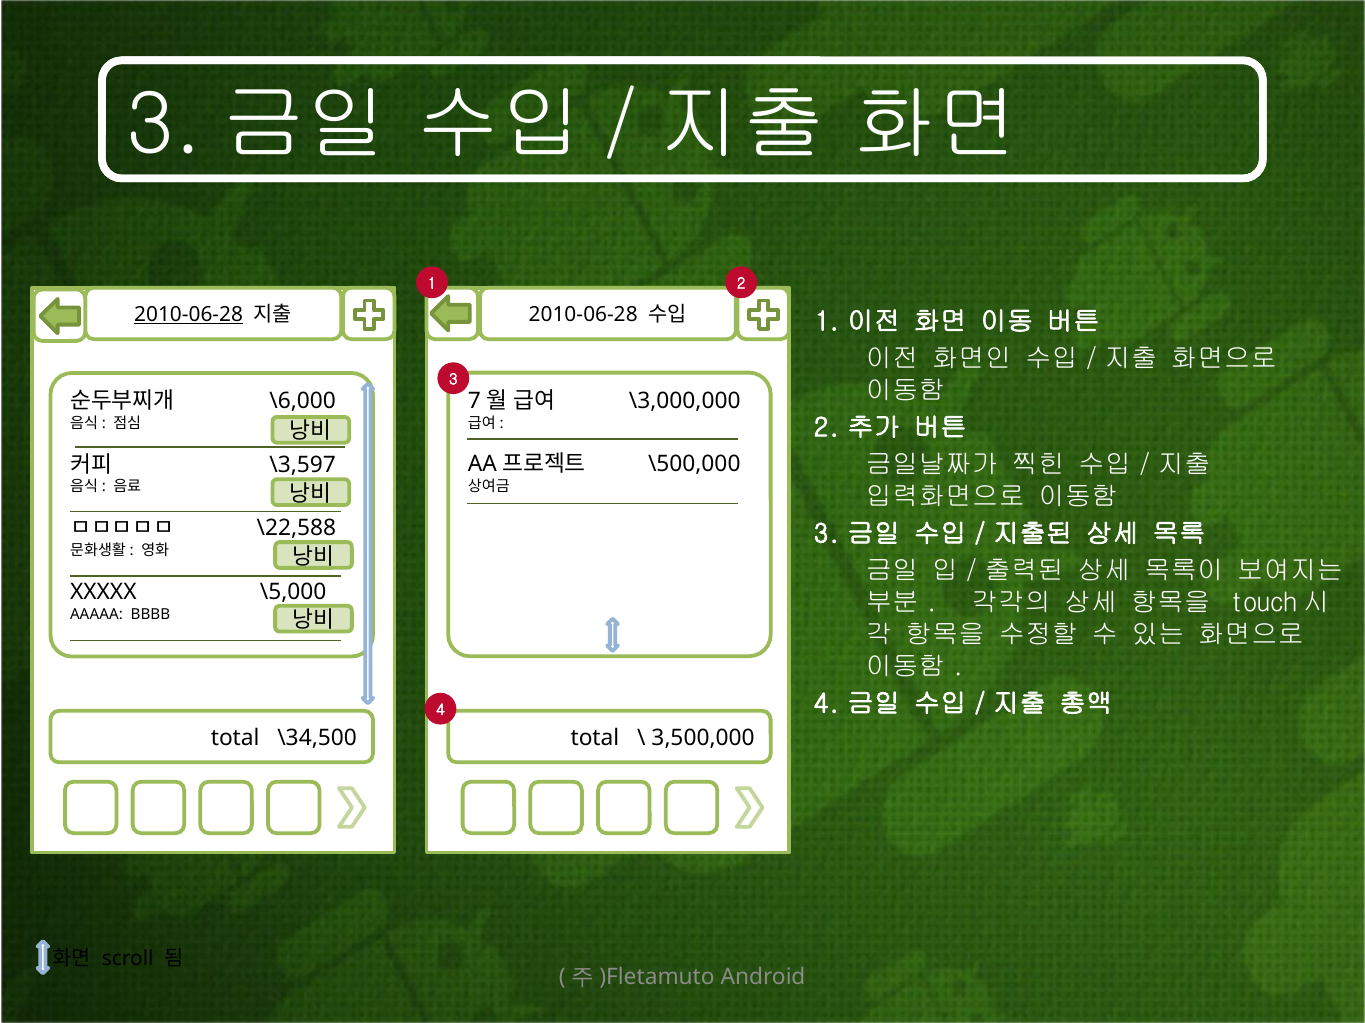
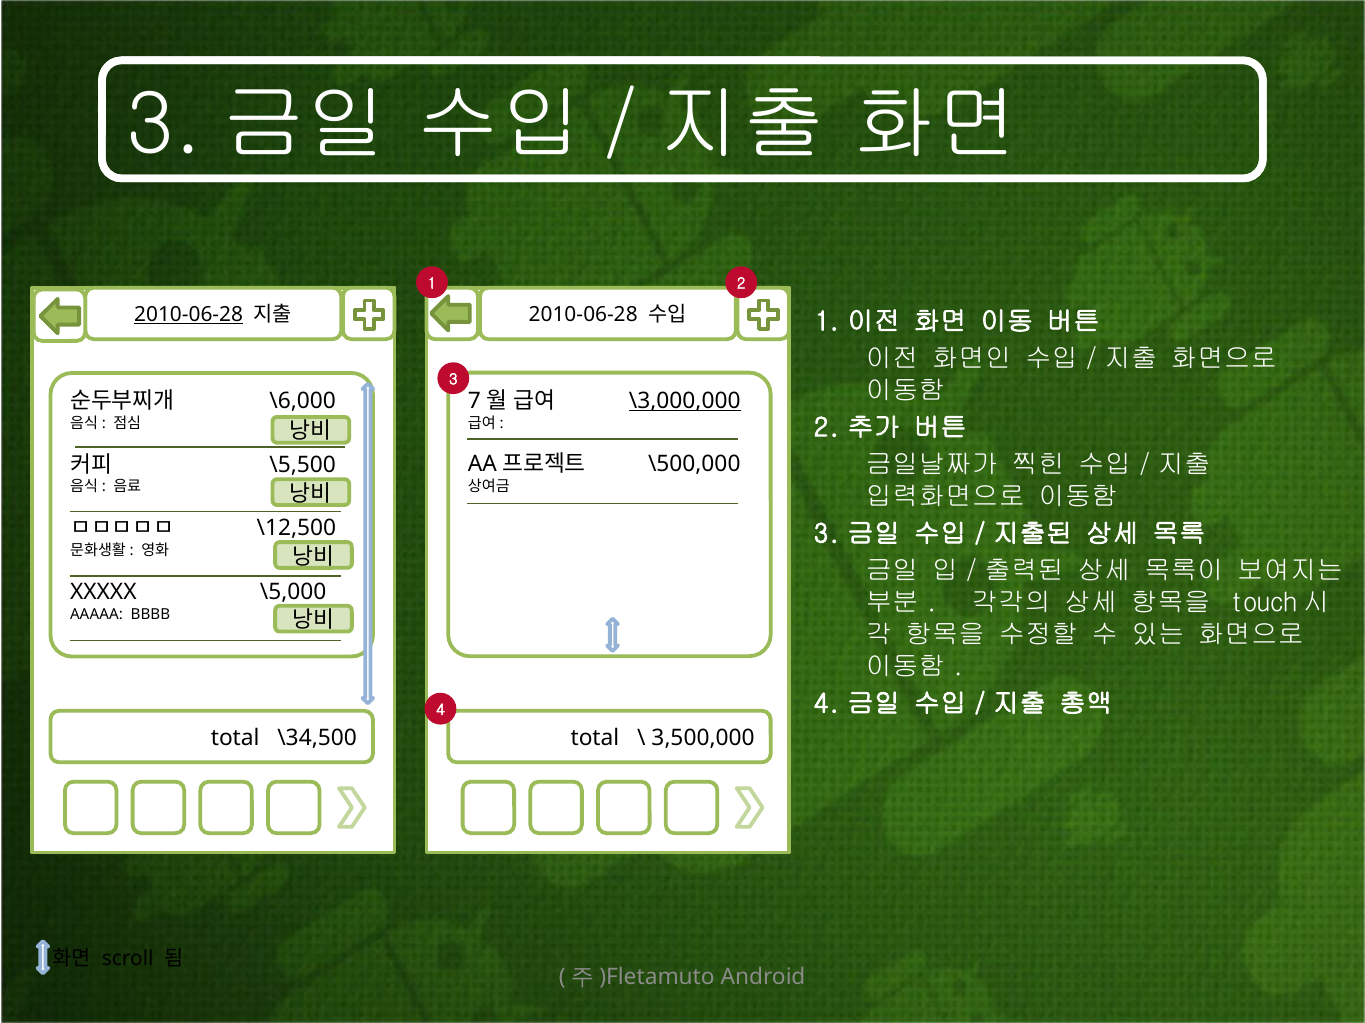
\3,000,000 underline: none -> present
\3,597: \3,597 -> \5,500
\22,588: \22,588 -> \12,500
